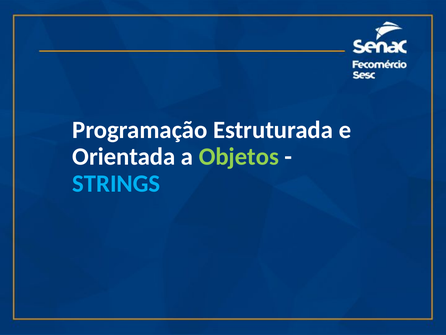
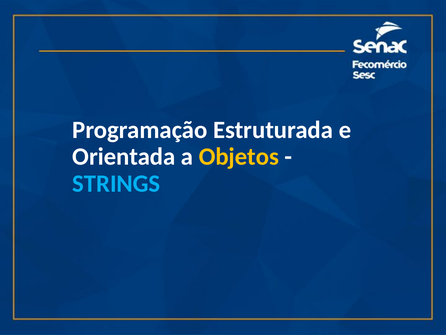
Objetos colour: light green -> yellow
